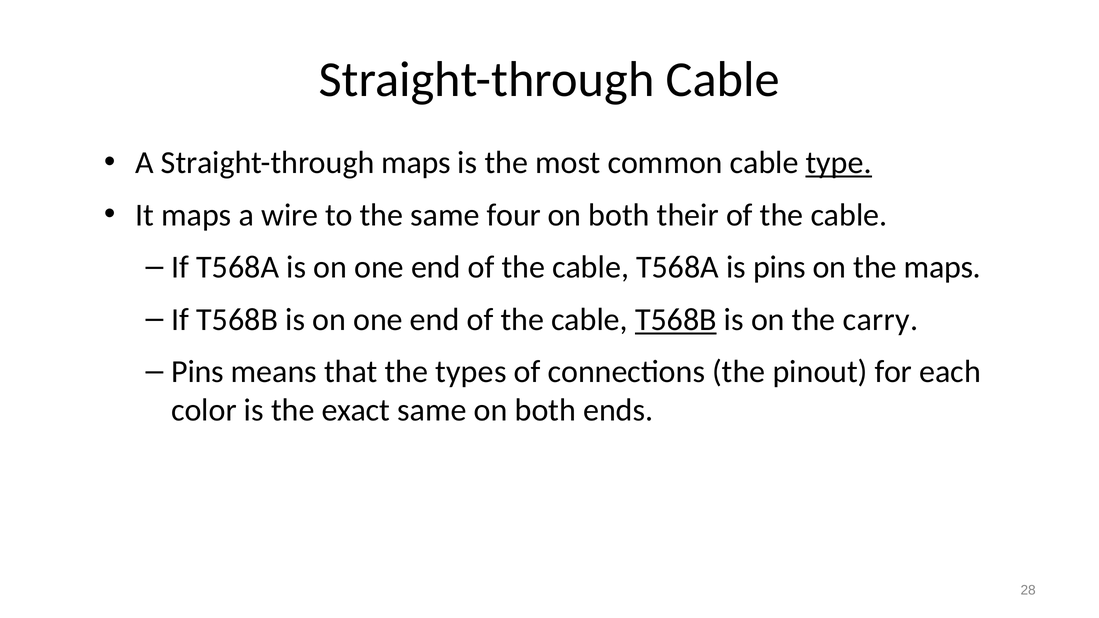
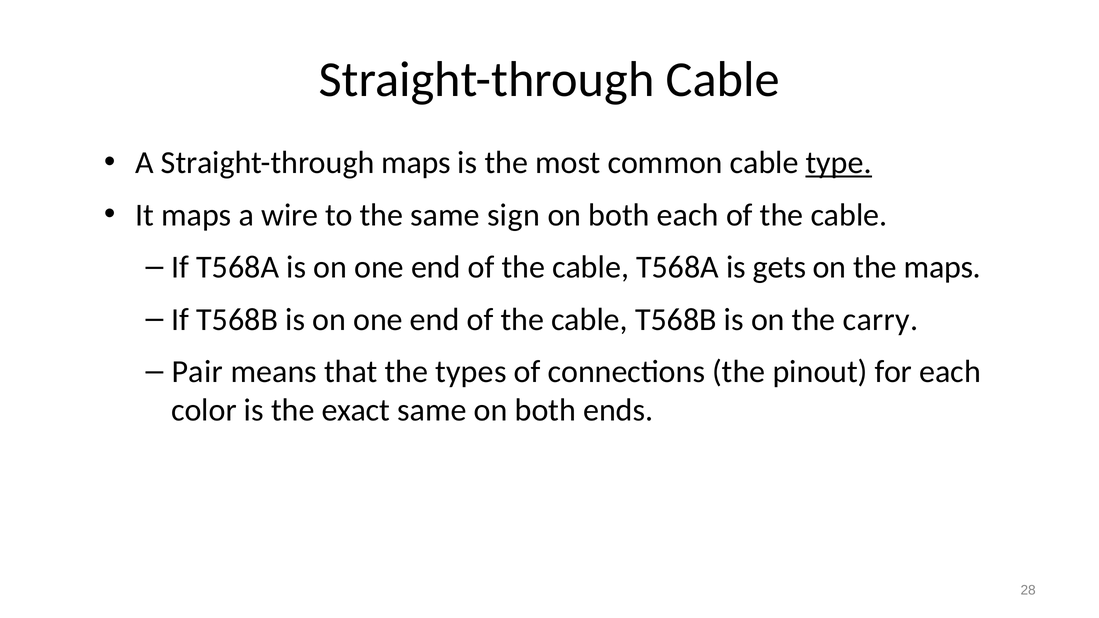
four: four -> sign
both their: their -> each
is pins: pins -> gets
T568B at (676, 320) underline: present -> none
Pins at (198, 372): Pins -> Pair
